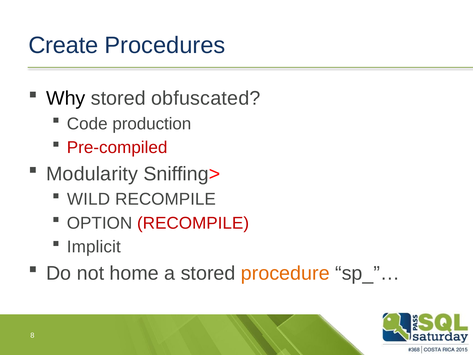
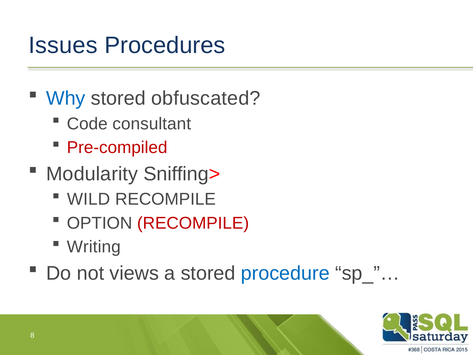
Create: Create -> Issues
Why colour: black -> blue
production: production -> consultant
Implicit: Implicit -> Writing
home: home -> views
procedure colour: orange -> blue
